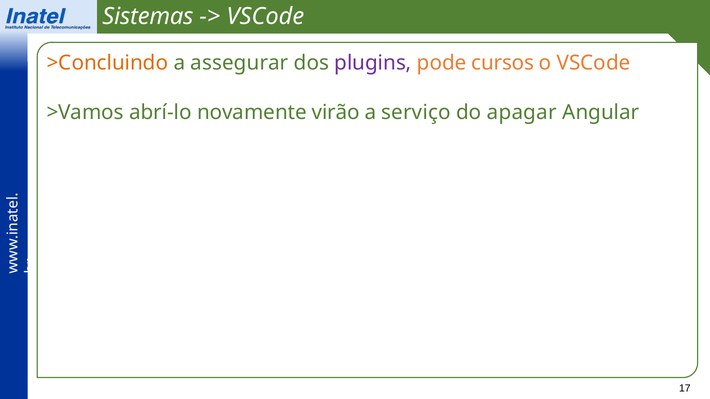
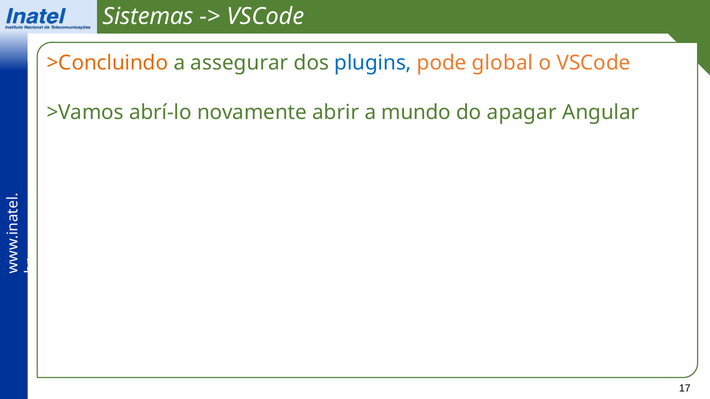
plugins colour: purple -> blue
cursos: cursos -> global
virão: virão -> abrir
serviço: serviço -> mundo
